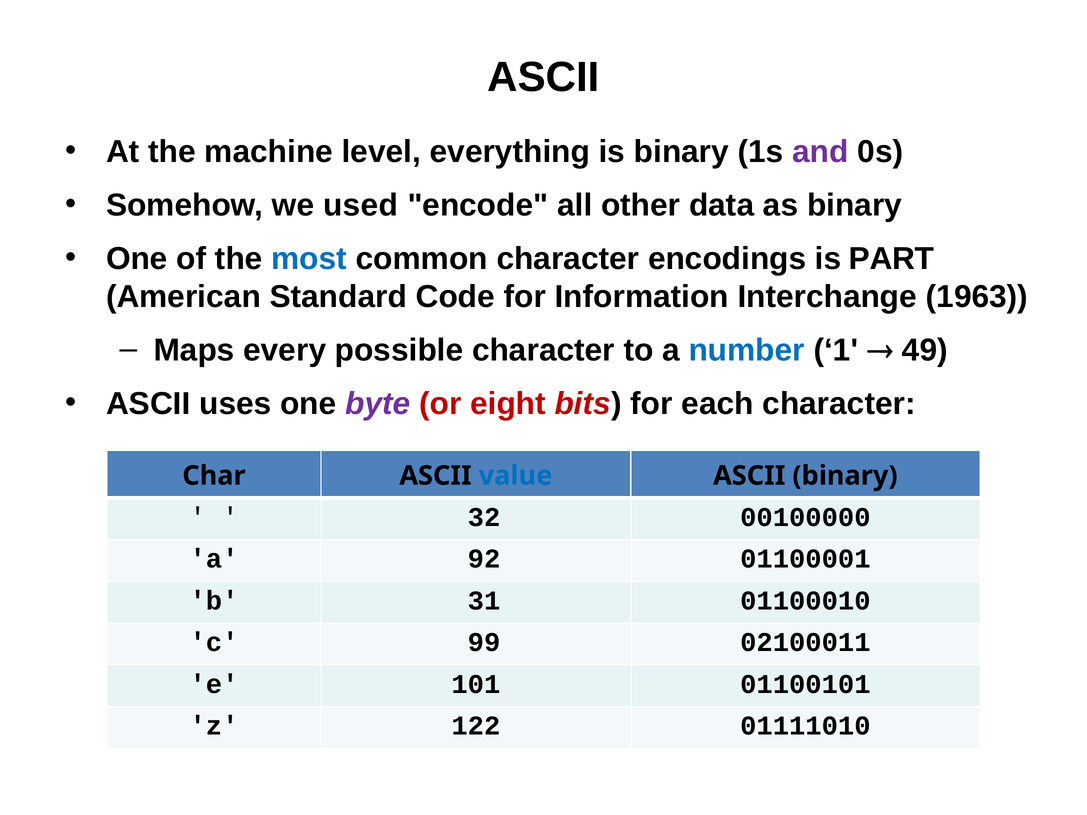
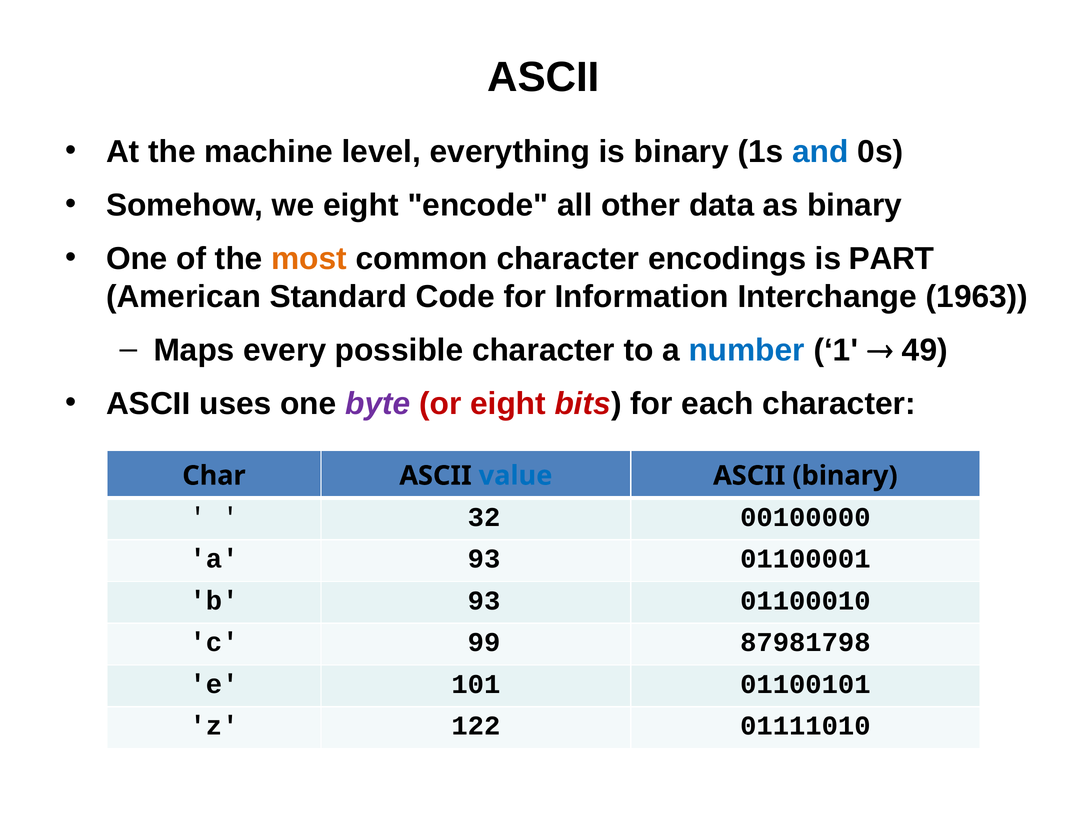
and colour: purple -> blue
we used: used -> eight
most colour: blue -> orange
a 92: 92 -> 93
b 31: 31 -> 93
02100011: 02100011 -> 87981798
